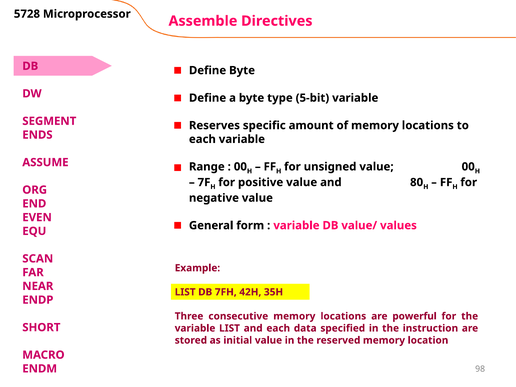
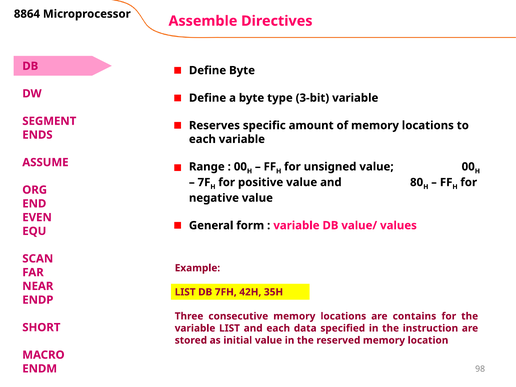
5728: 5728 -> 8864
5-bit: 5-bit -> 3-bit
powerful: powerful -> contains
